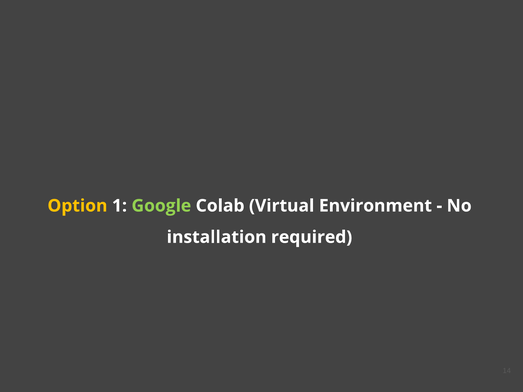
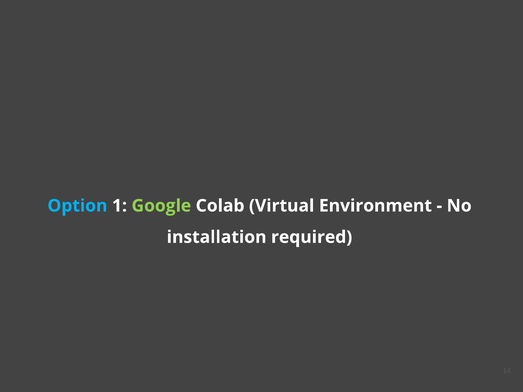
Option colour: yellow -> light blue
